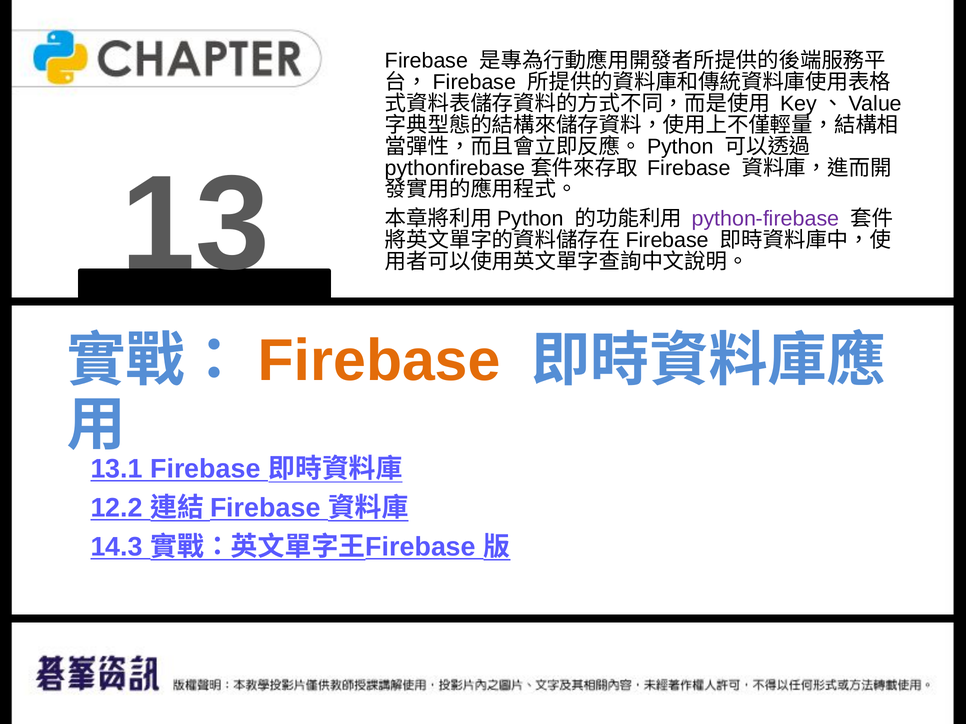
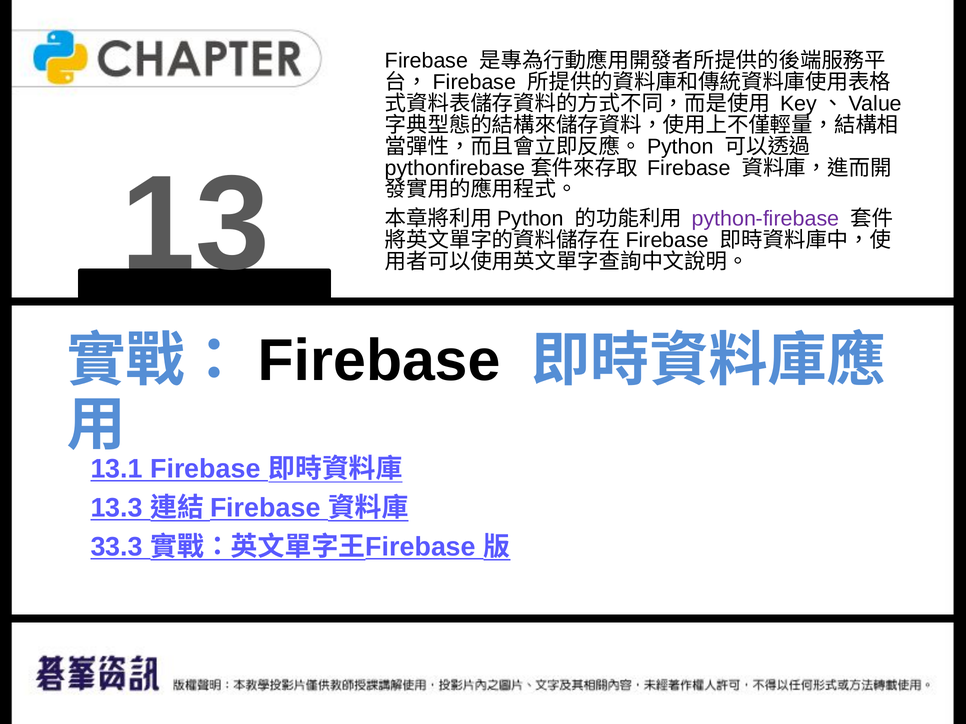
Firebase at (379, 361) colour: orange -> black
12.2: 12.2 -> 13.3
14.3: 14.3 -> 33.3
